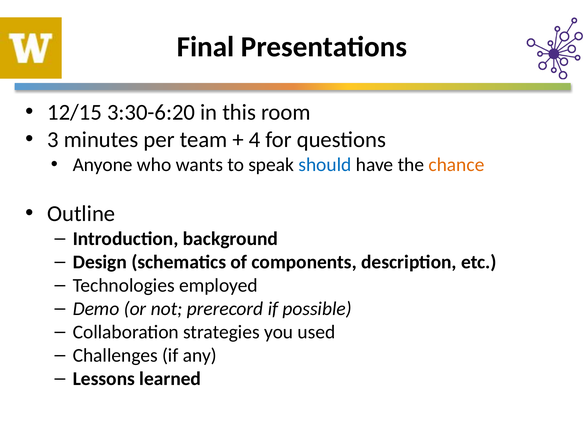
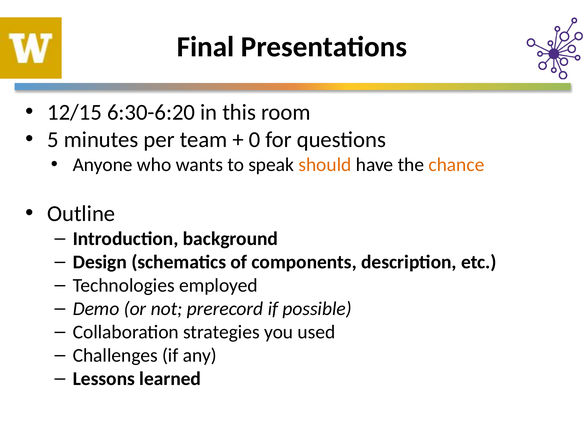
3:30-6:20: 3:30-6:20 -> 6:30-6:20
3: 3 -> 5
4: 4 -> 0
should colour: blue -> orange
